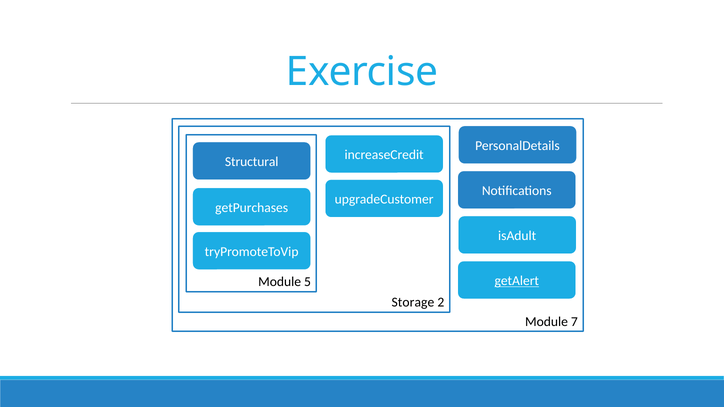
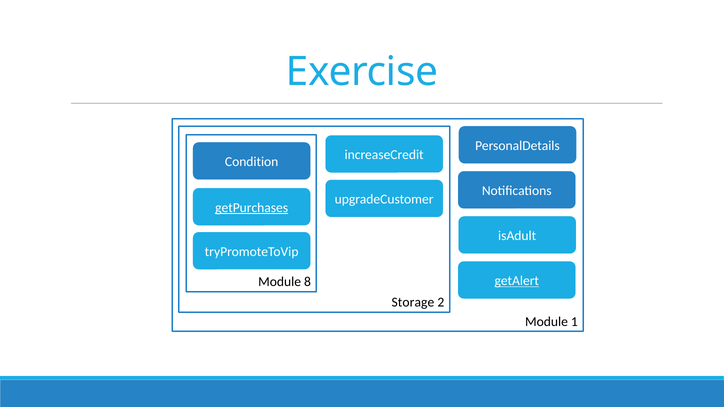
Structural: Structural -> Condition
getPurchases underline: none -> present
5: 5 -> 8
7: 7 -> 1
